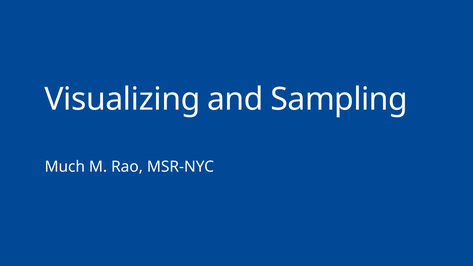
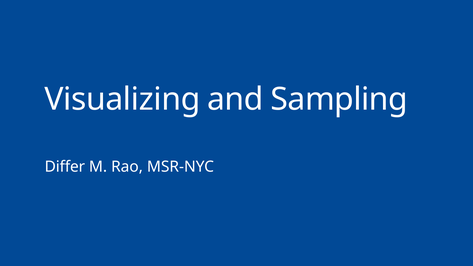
Much: Much -> Differ
